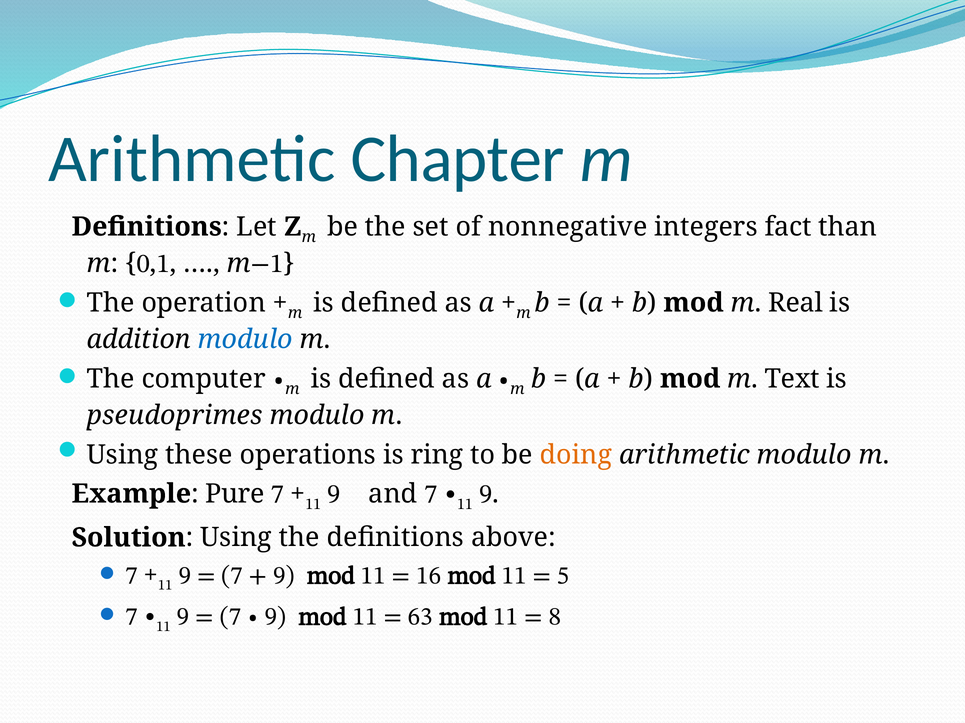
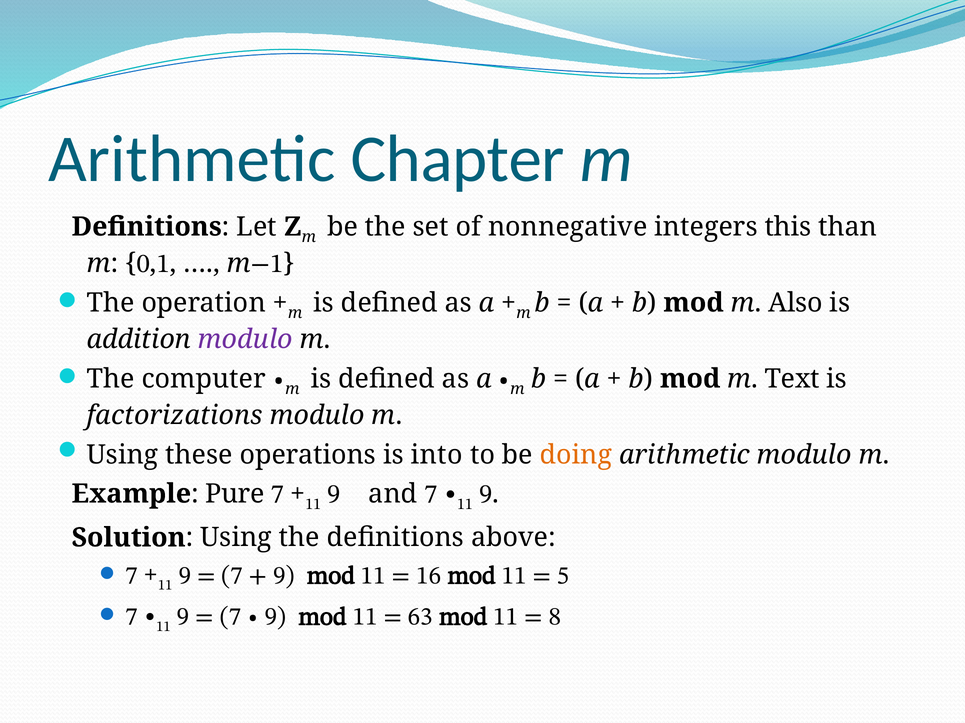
fact: fact -> this
Real: Real -> Also
modulo at (245, 340) colour: blue -> purple
pseudoprimes: pseudoprimes -> factorizations
ring: ring -> into
